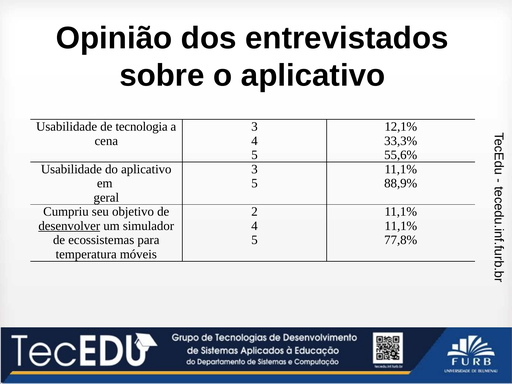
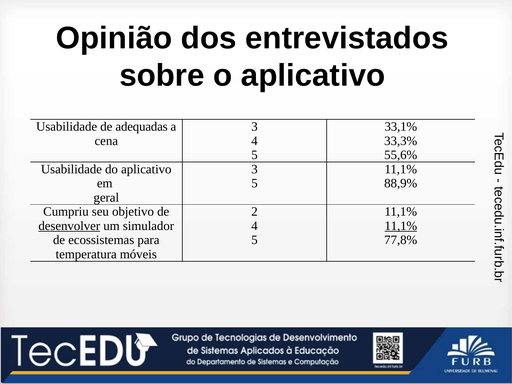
tecnologia: tecnologia -> adequadas
12,1%: 12,1% -> 33,1%
11,1% at (401, 226) underline: none -> present
